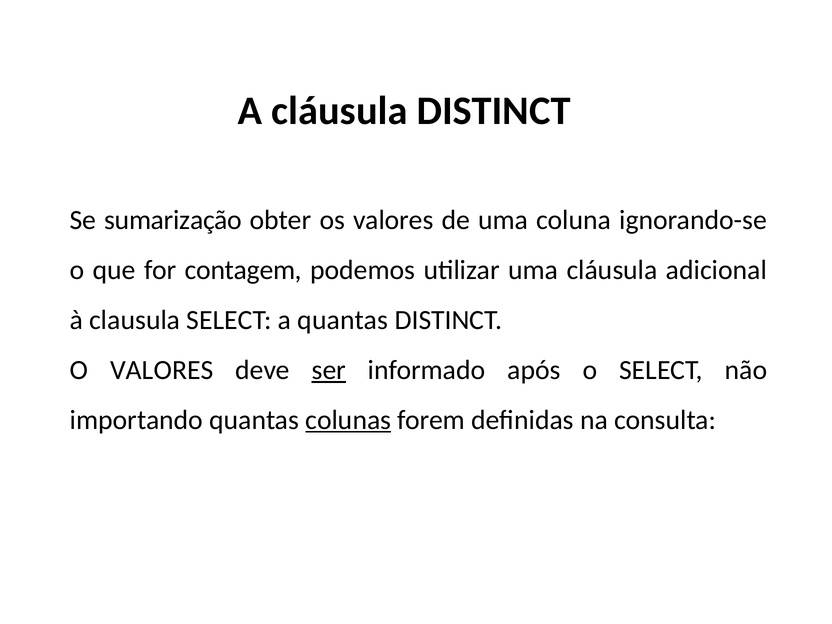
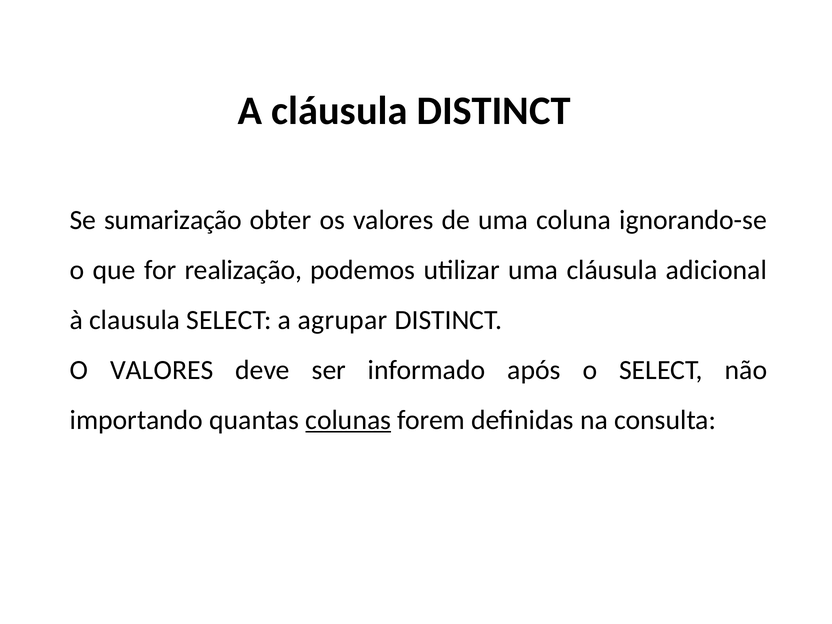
contagem: contagem -> realização
a quantas: quantas -> agrupar
ser underline: present -> none
